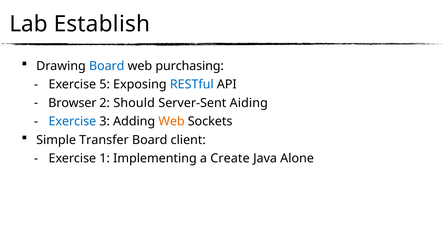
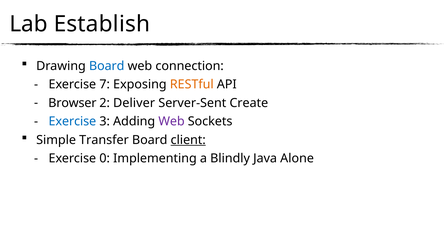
purchasing: purchasing -> connection
5: 5 -> 7
RESTful colour: blue -> orange
Should: Should -> Deliver
Aiding: Aiding -> Create
Web at (172, 122) colour: orange -> purple
client underline: none -> present
1: 1 -> 0
Create: Create -> Blindly
